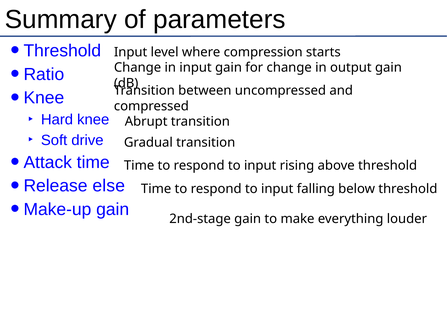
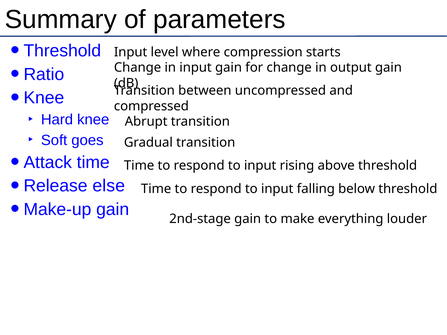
drive: drive -> goes
